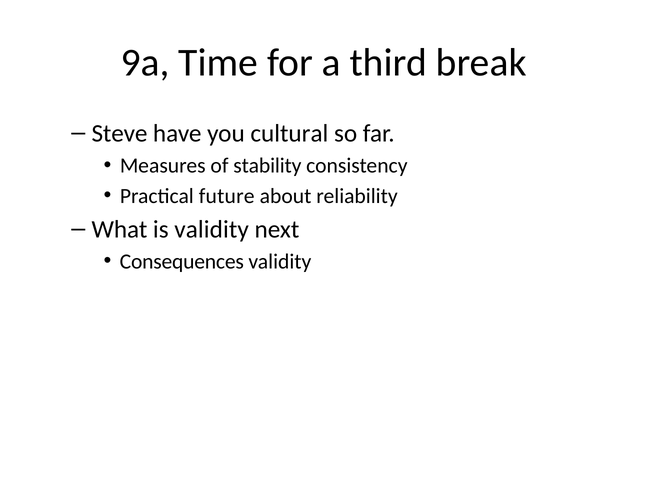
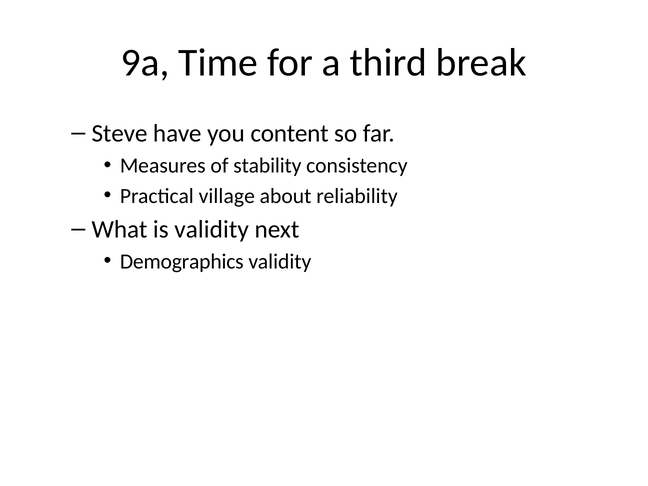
cultural: cultural -> content
future: future -> village
Consequences: Consequences -> Demographics
